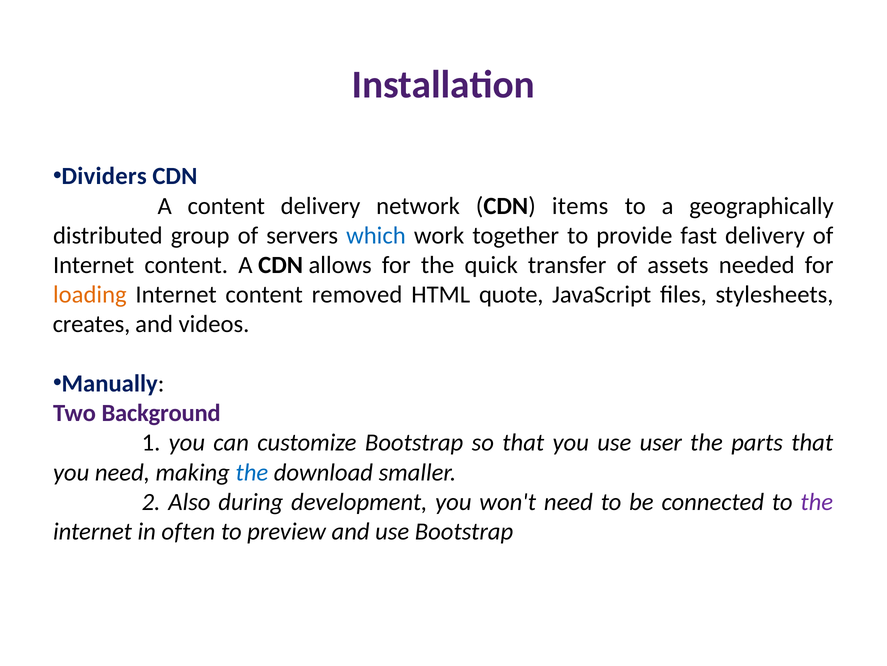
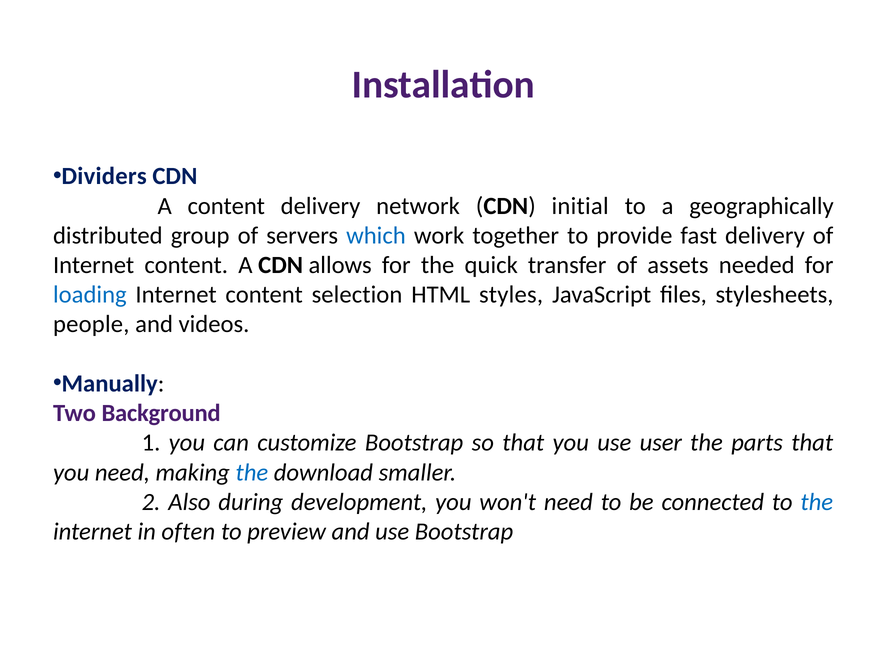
items: items -> initial
loading colour: orange -> blue
removed: removed -> selection
quote: quote -> styles
creates: creates -> people
the at (817, 501) colour: purple -> blue
